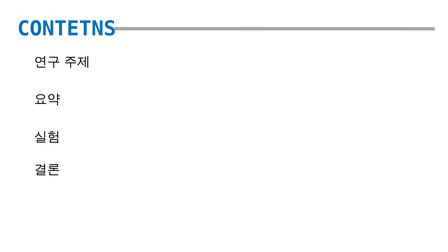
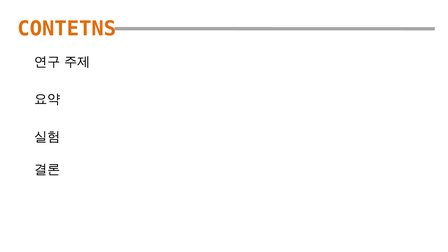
CONTETNS colour: blue -> orange
